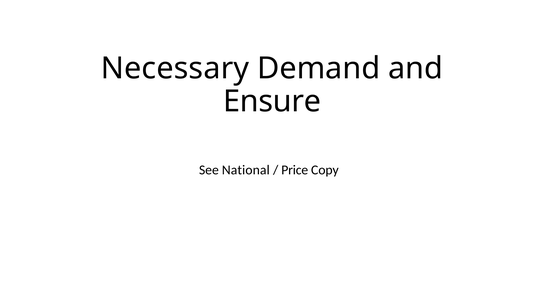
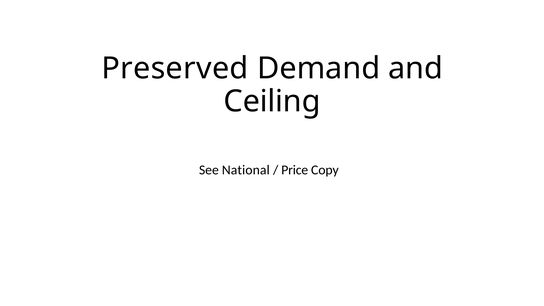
Necessary: Necessary -> Preserved
Ensure: Ensure -> Ceiling
